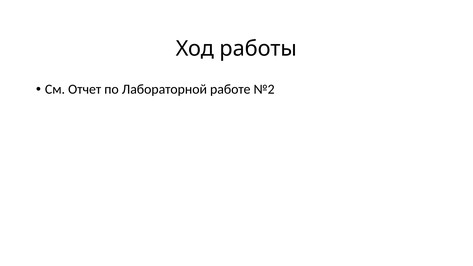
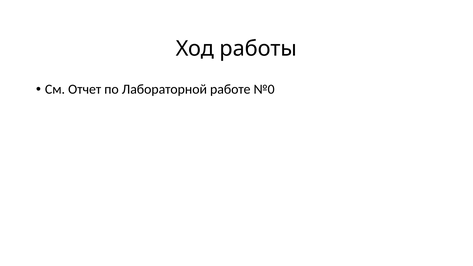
№2: №2 -> №0
